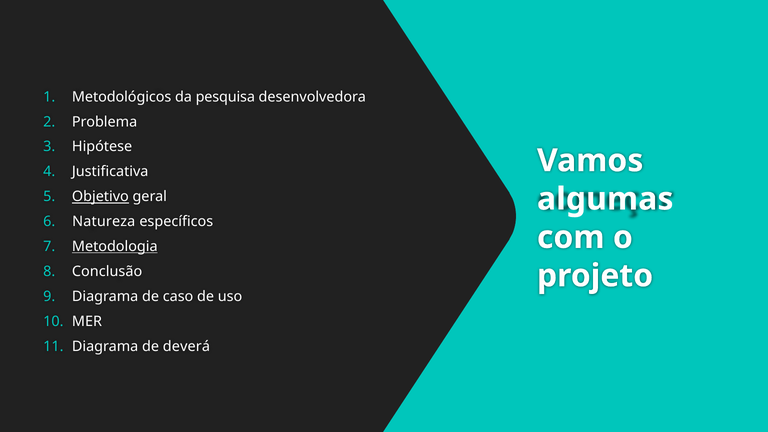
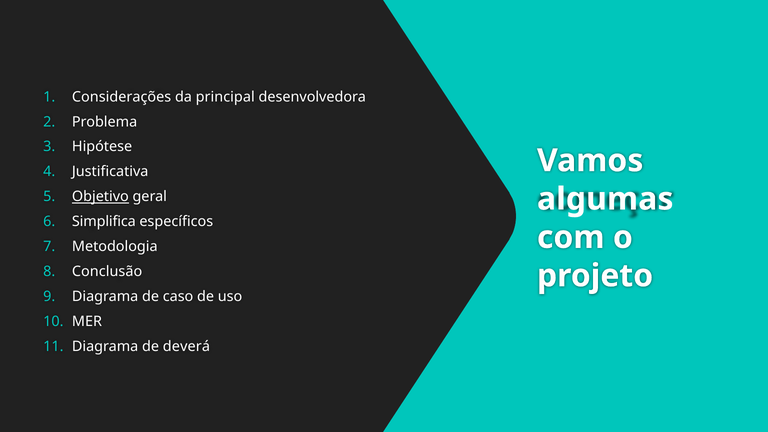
Metodológicos: Metodológicos -> Considerações
pesquisa: pesquisa -> principal
Natureza: Natureza -> Simplifica
Metodologia underline: present -> none
